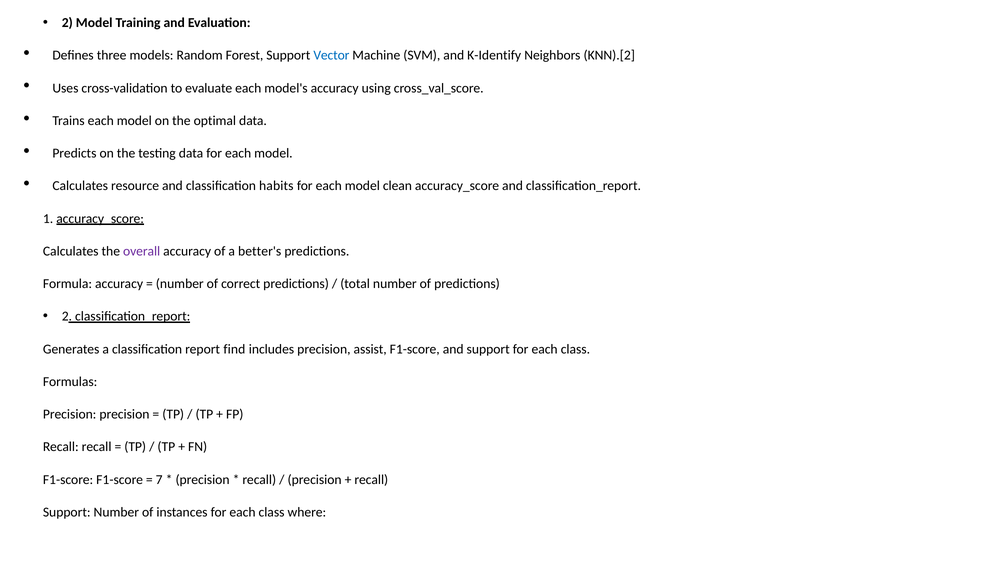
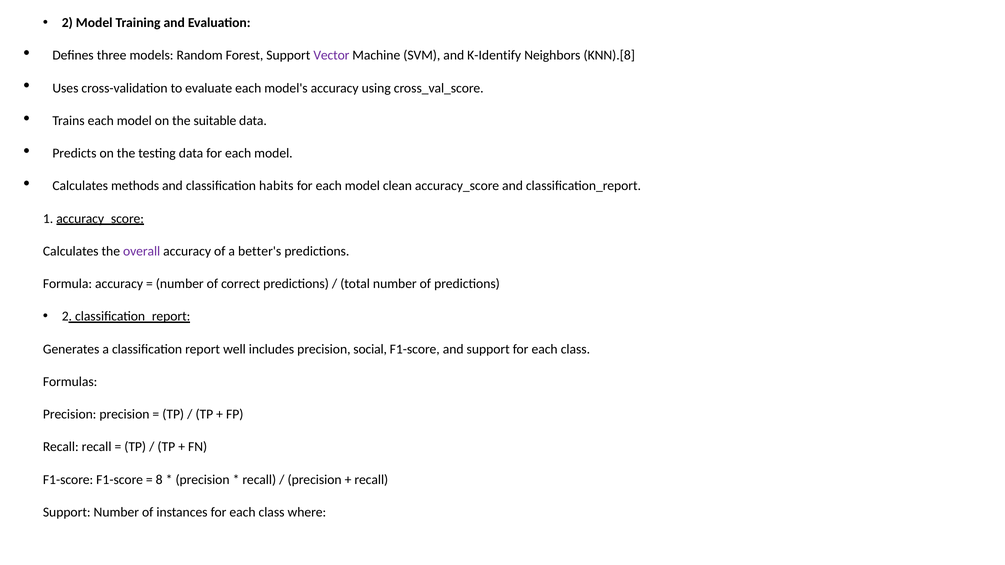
Vector colour: blue -> purple
KNN).[2: KNN).[2 -> KNN).[8
optimal: optimal -> suitable
resource: resource -> methods
find: find -> well
assist: assist -> social
7: 7 -> 8
